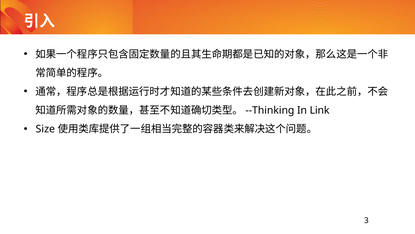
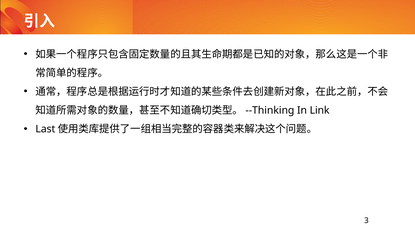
Size: Size -> Last
